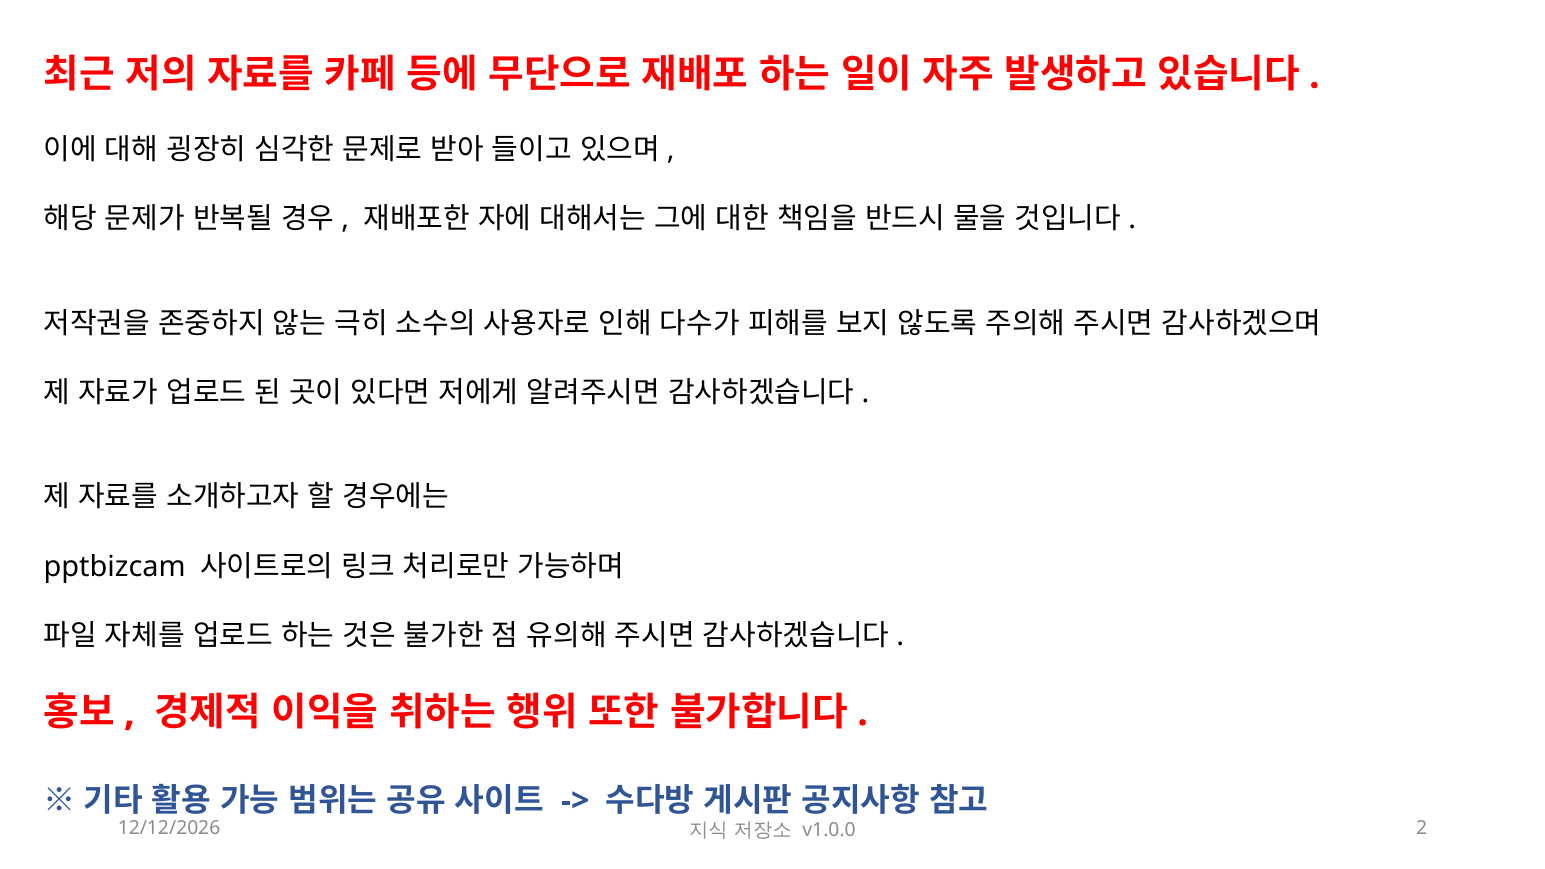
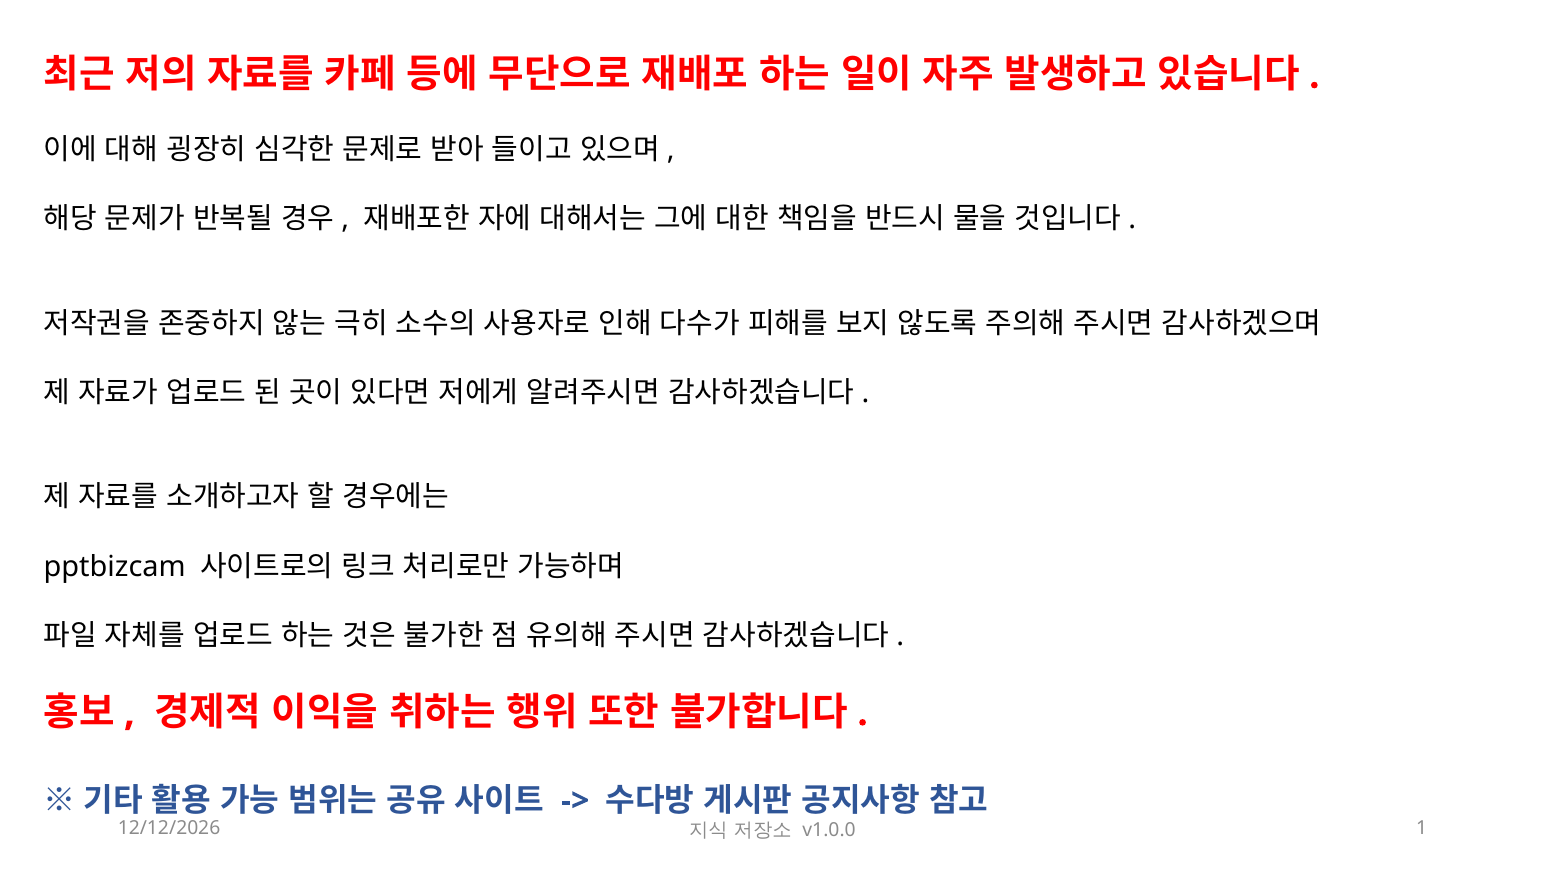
2: 2 -> 1
